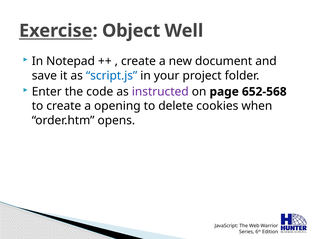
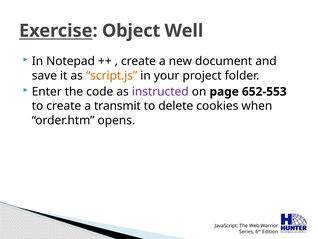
script.js colour: blue -> orange
652-568: 652-568 -> 652-553
opening: opening -> transmit
